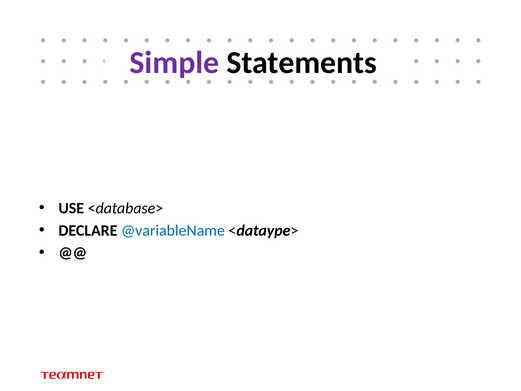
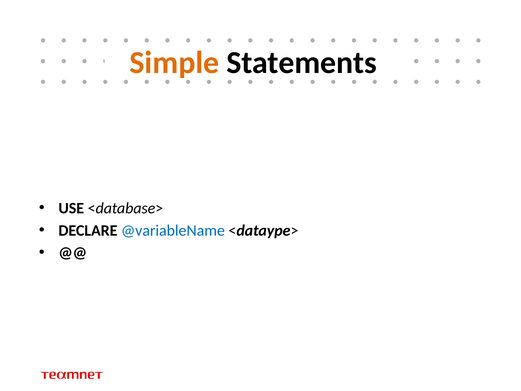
Simple colour: purple -> orange
